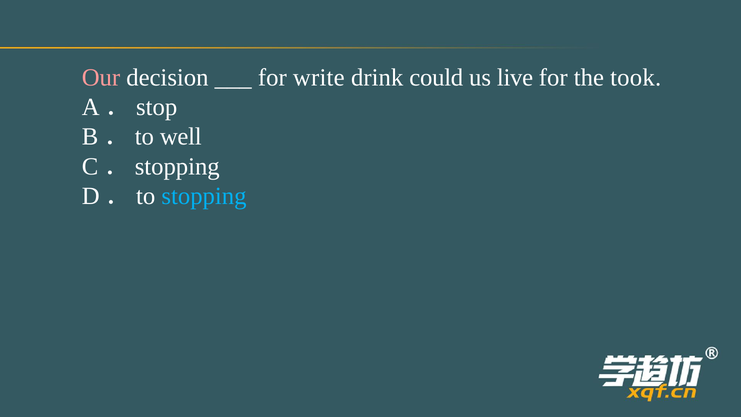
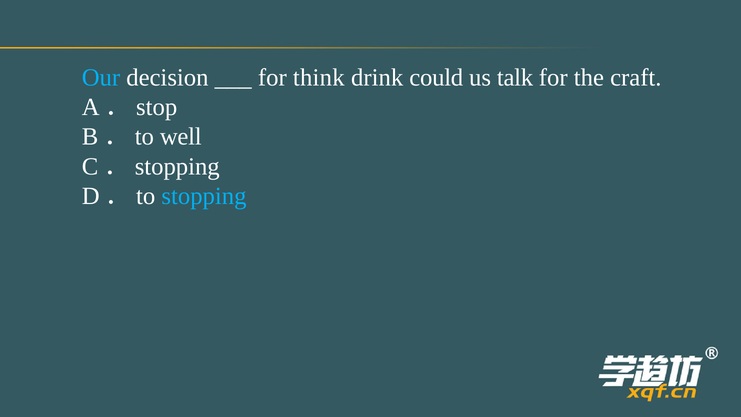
Our colour: pink -> light blue
write: write -> think
live: live -> talk
took: took -> craft
